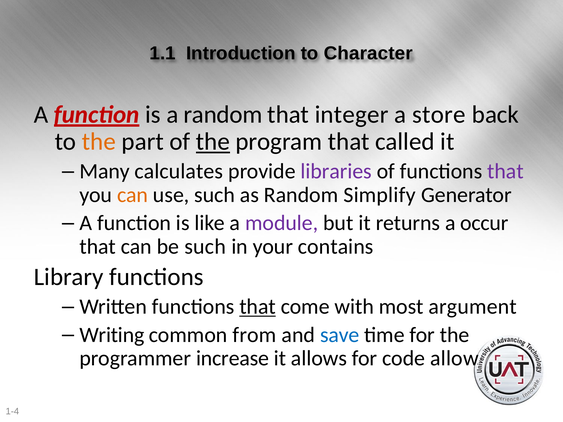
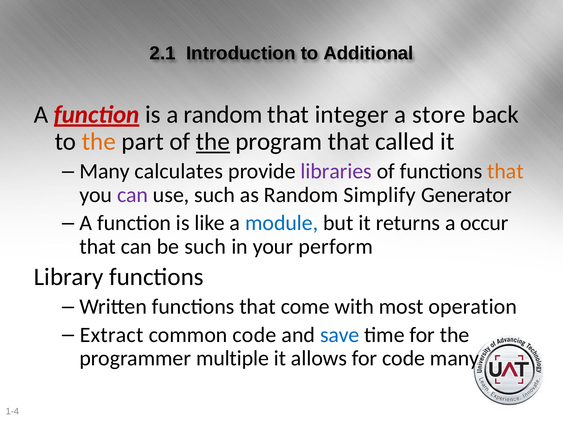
1.1: 1.1 -> 2.1
Character: Character -> Additional
that at (506, 172) colour: purple -> orange
can at (133, 195) colour: orange -> purple
module colour: purple -> blue
contains: contains -> perform
that at (258, 307) underline: present -> none
argument: argument -> operation
Writing: Writing -> Extract
common from: from -> code
increase: increase -> multiple
code allow: allow -> many
